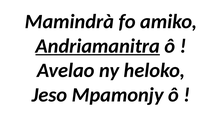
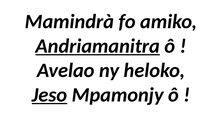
Jeso underline: none -> present
